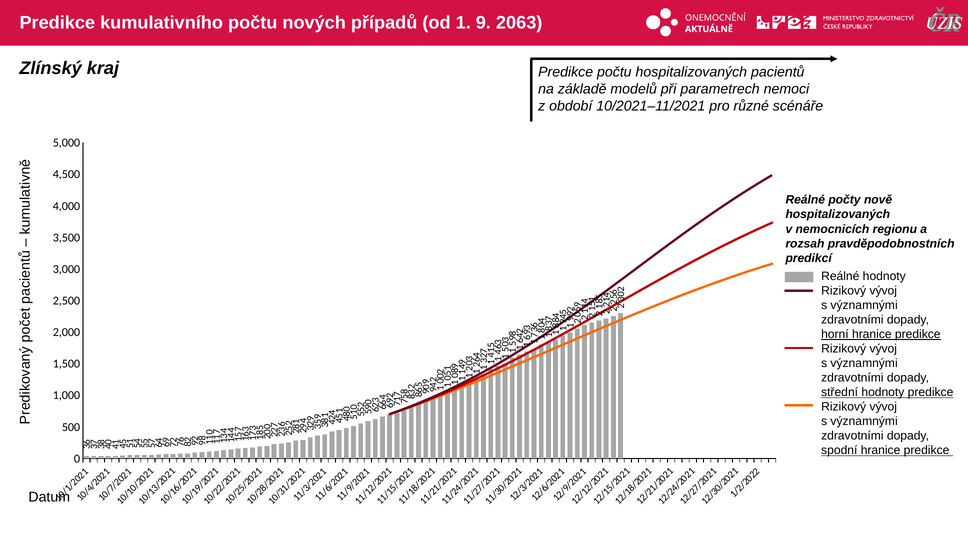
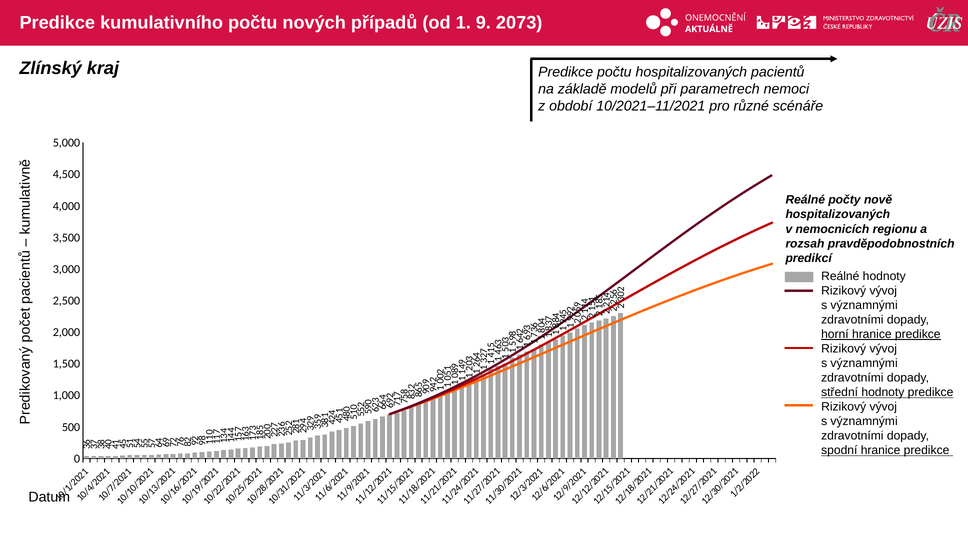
2063: 2063 -> 2073
